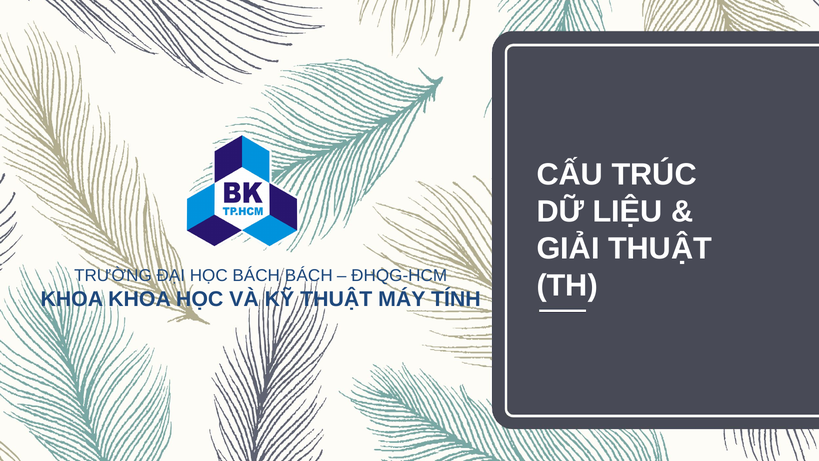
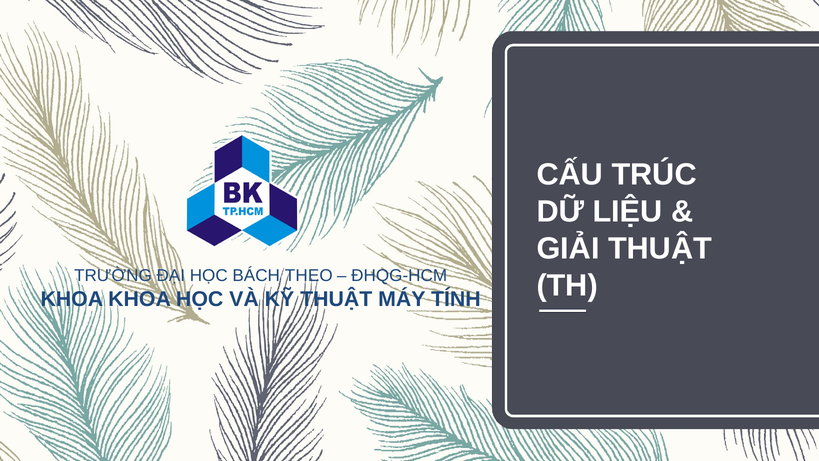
BÁCH BÁCH: BÁCH -> THEO
